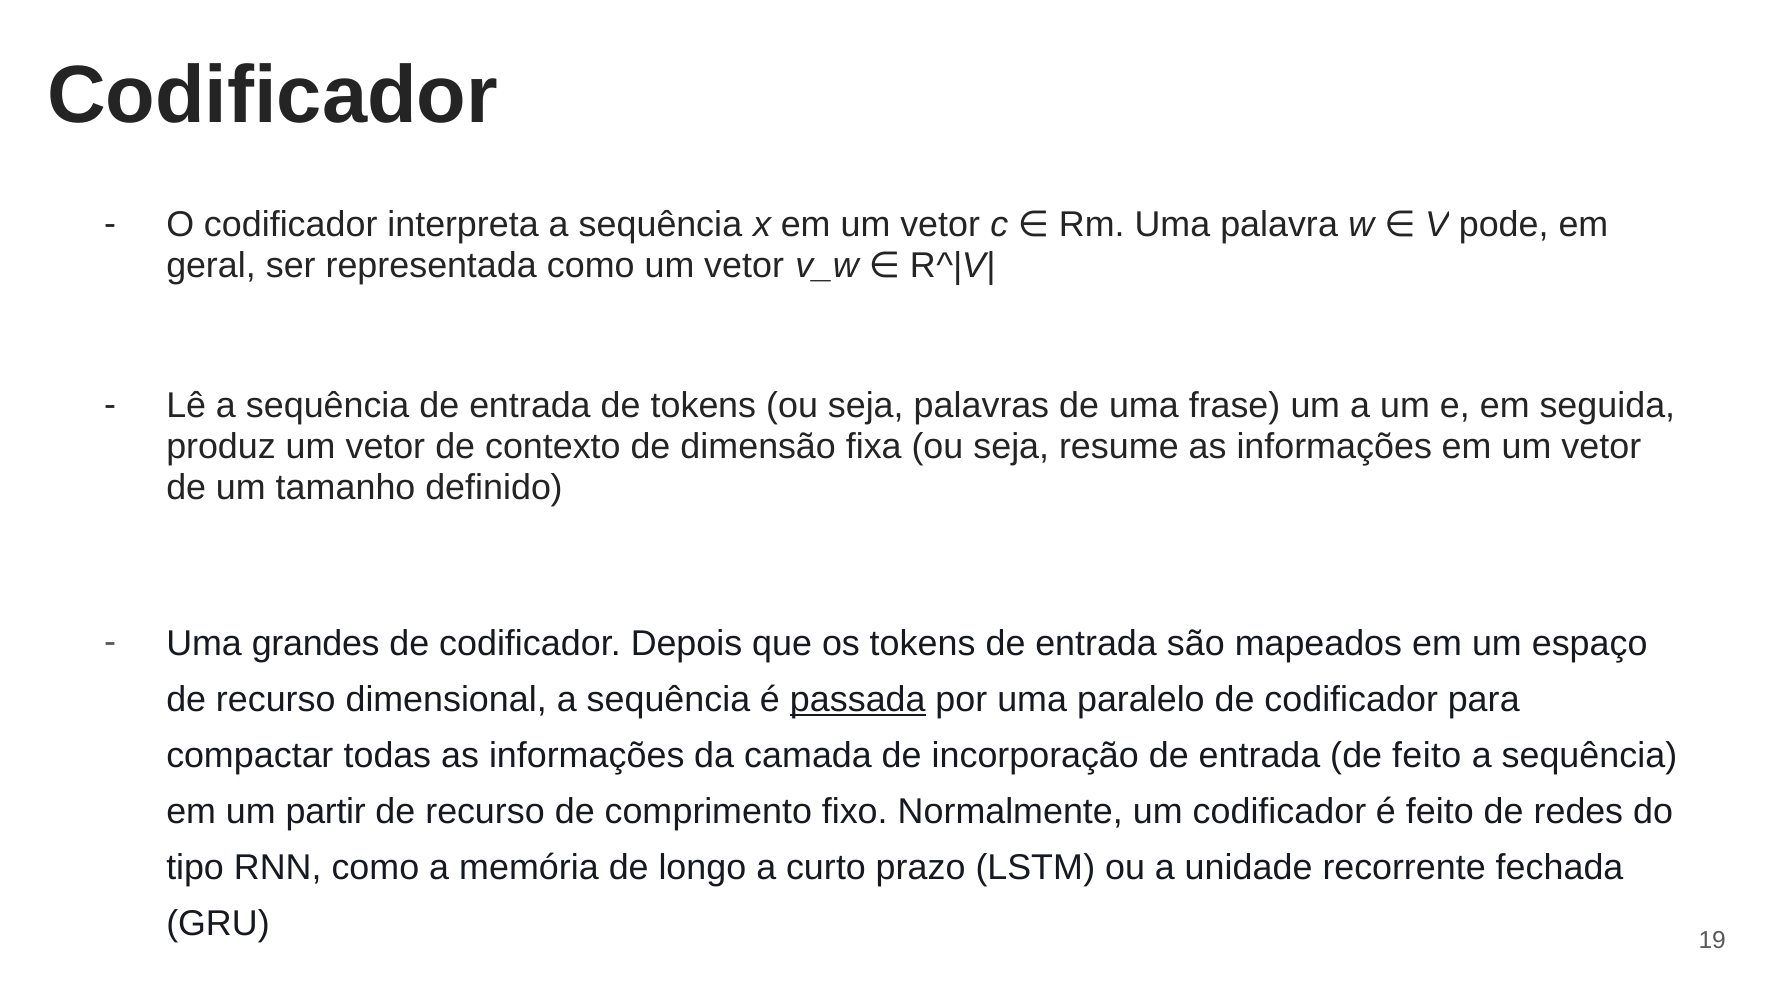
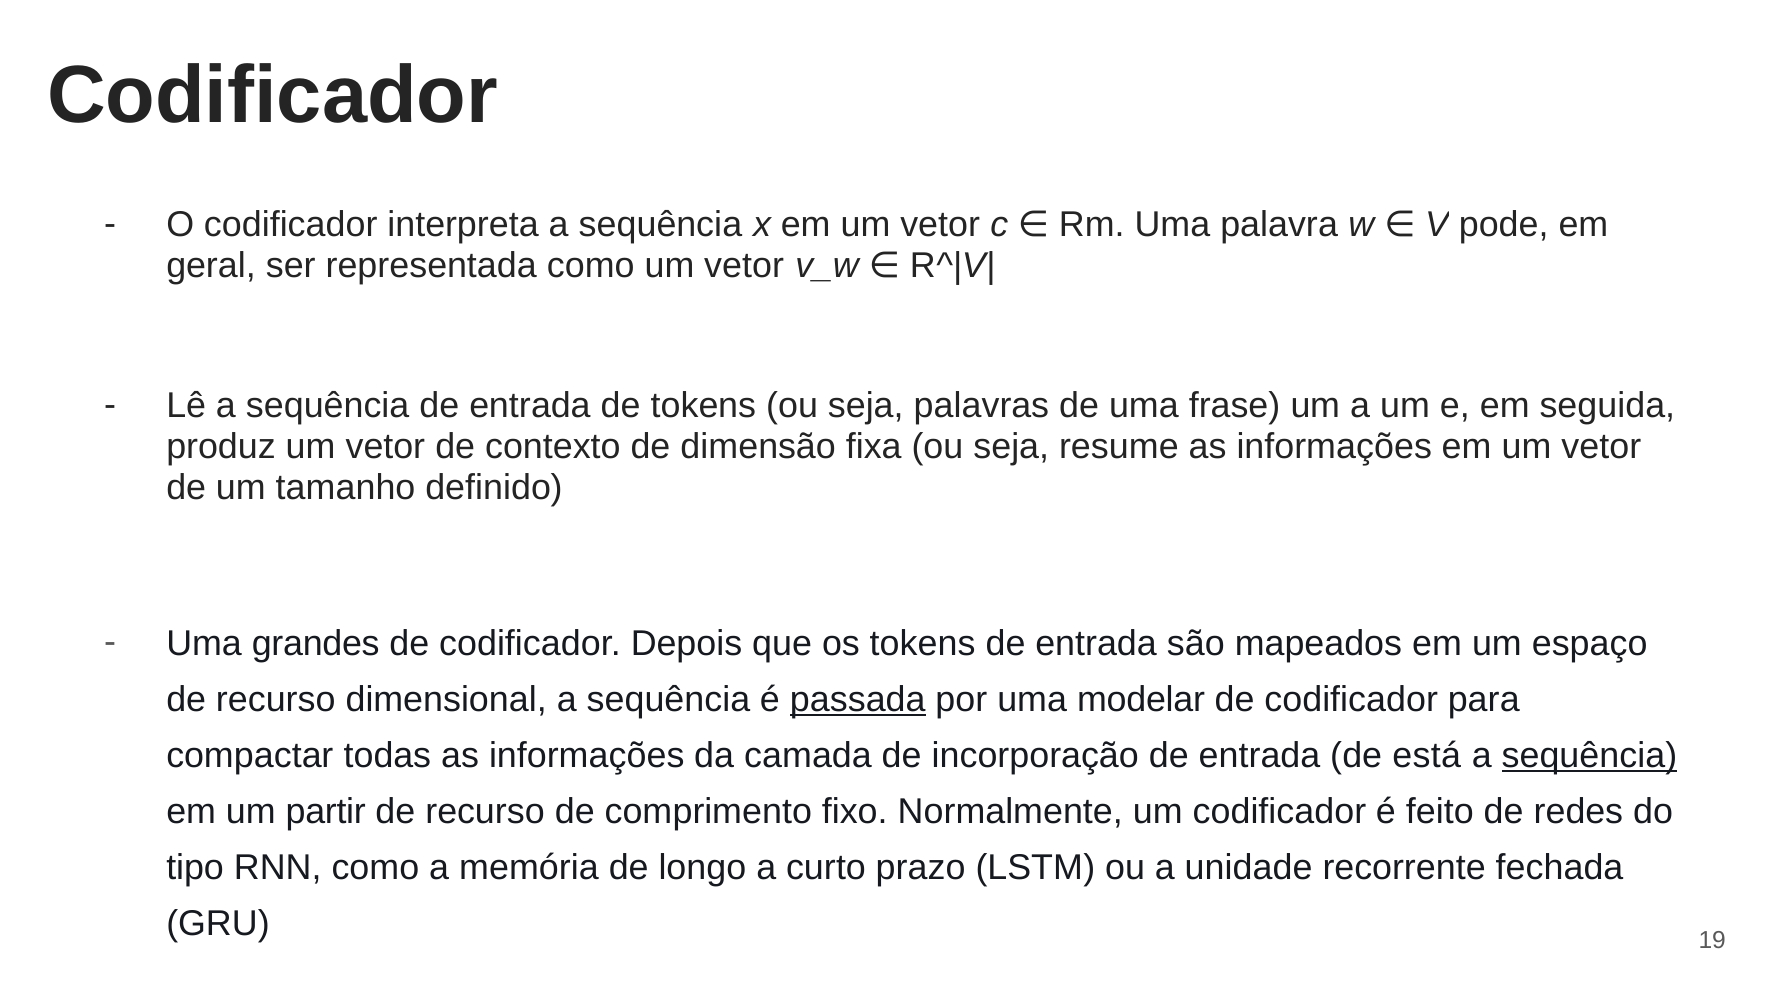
paralelo: paralelo -> modelar
de feito: feito -> está
sequência at (1589, 756) underline: none -> present
